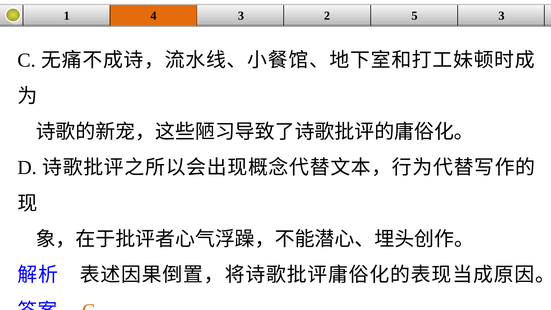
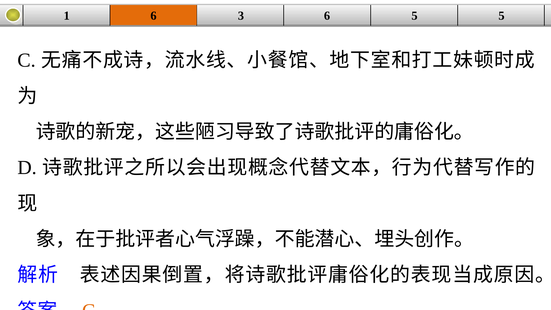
1 4: 4 -> 6
3 2: 2 -> 6
5 3: 3 -> 5
